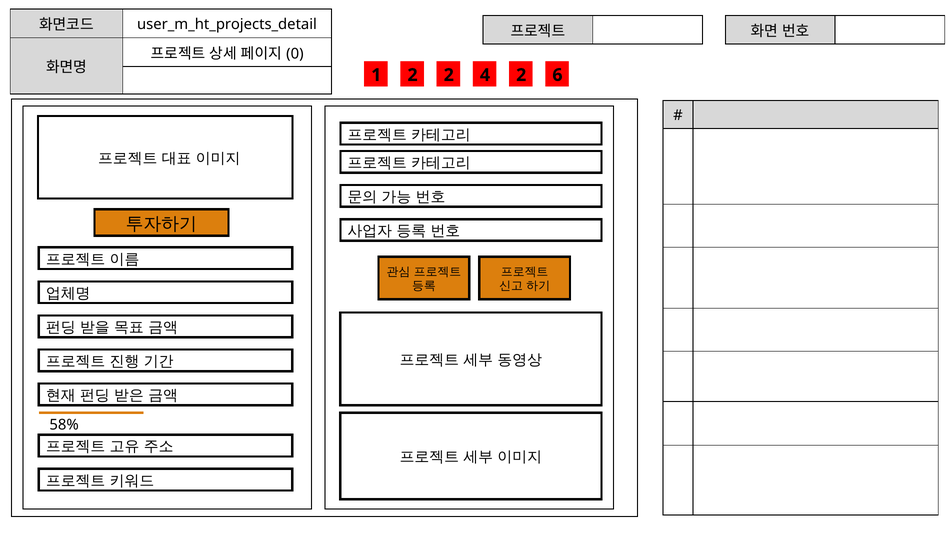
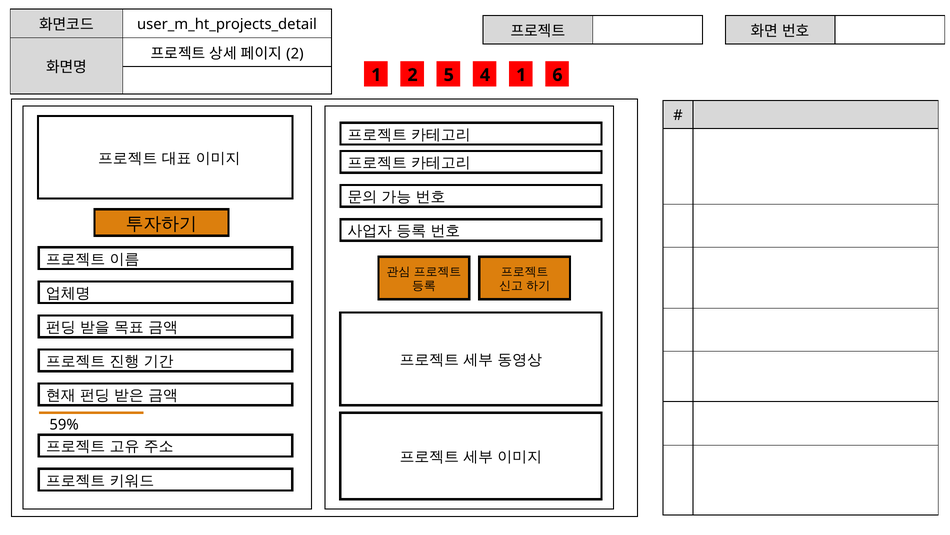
0 at (295, 54): 0 -> 2
2 2: 2 -> 5
4 2: 2 -> 1
58%: 58% -> 59%
